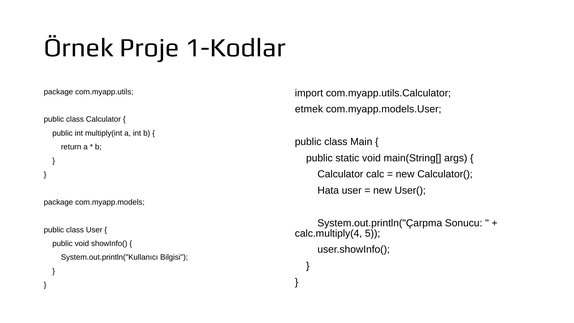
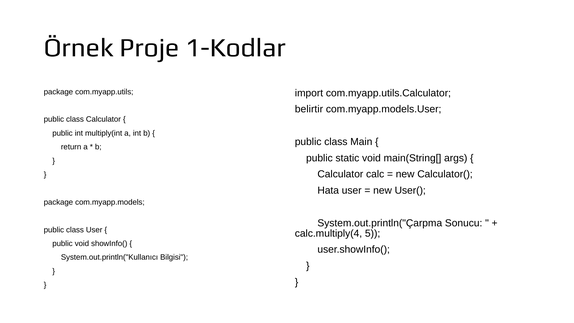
etmek: etmek -> belirtir
